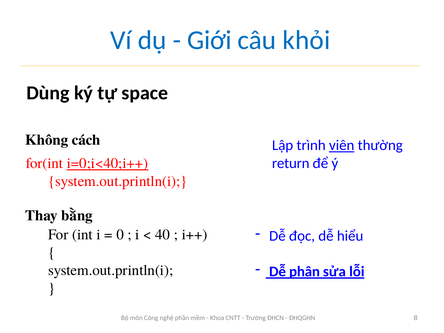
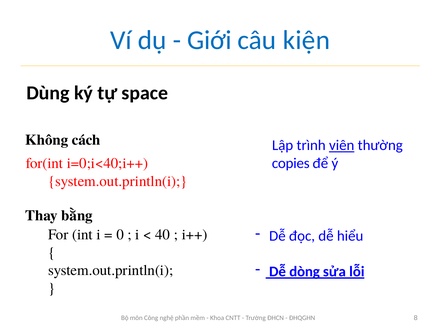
khỏi: khỏi -> kiện
return: return -> copies
i=0;i<40;i++ underline: present -> none
phân: phân -> dòng
